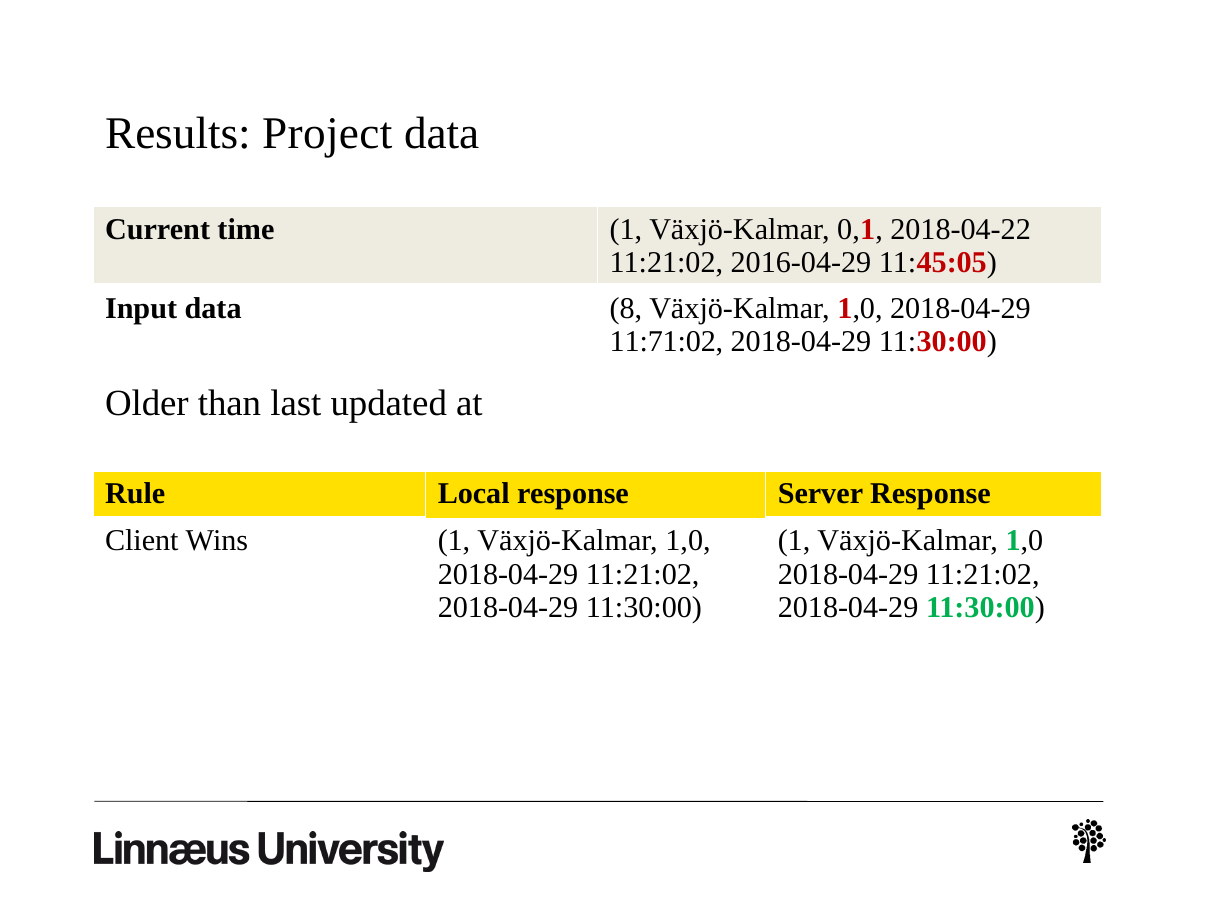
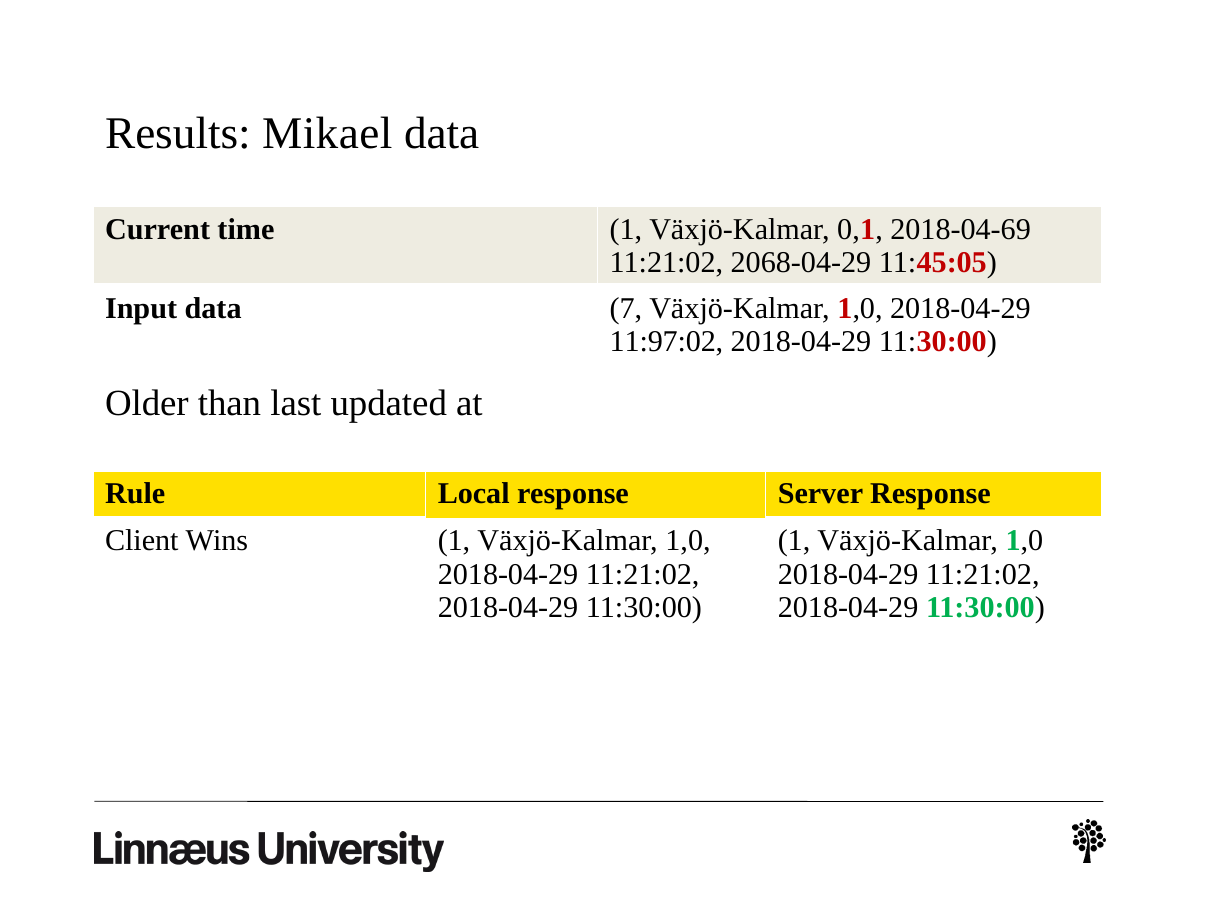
Project: Project -> Mikael
2018-04-22: 2018-04-22 -> 2018-04-69
2016-04-29: 2016-04-29 -> 2068-04-29
8: 8 -> 7
11:71:02: 11:71:02 -> 11:97:02
